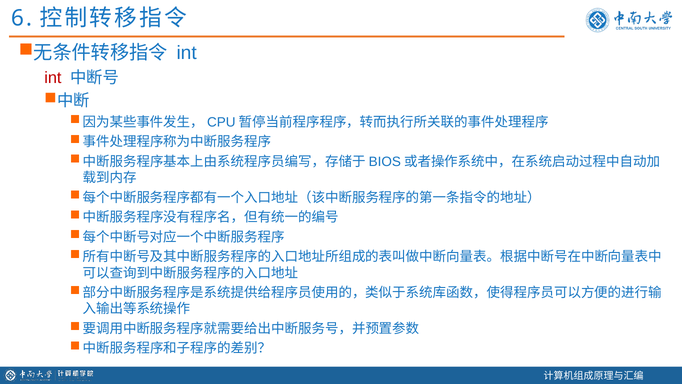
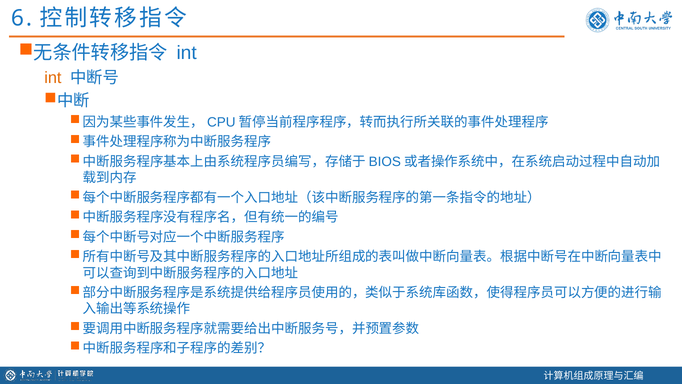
int at (53, 78) colour: red -> orange
